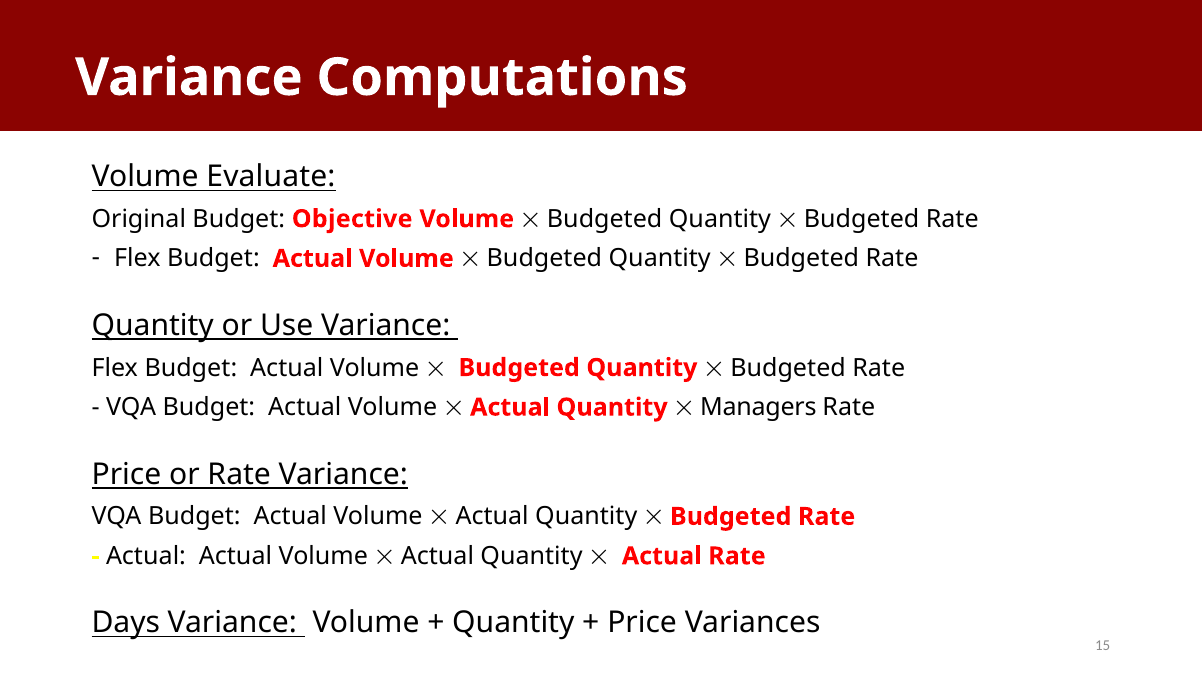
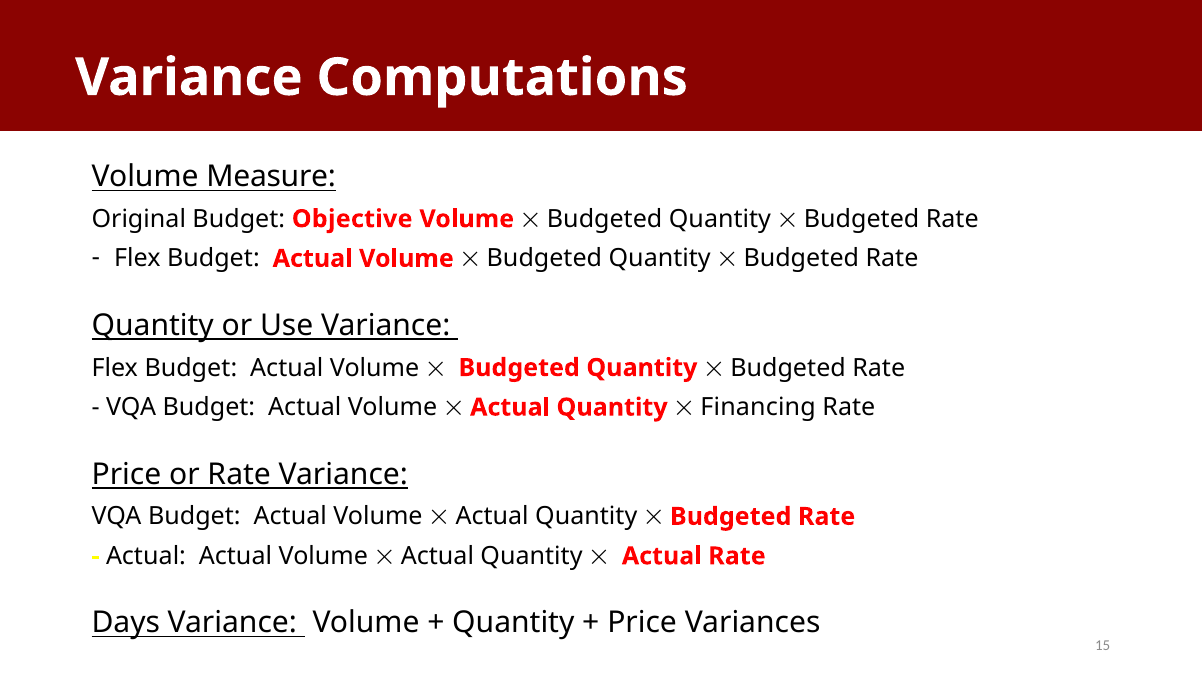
Evaluate: Evaluate -> Measure
Managers: Managers -> Financing
